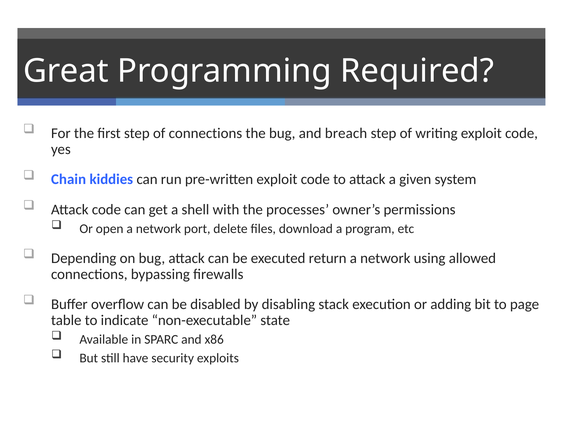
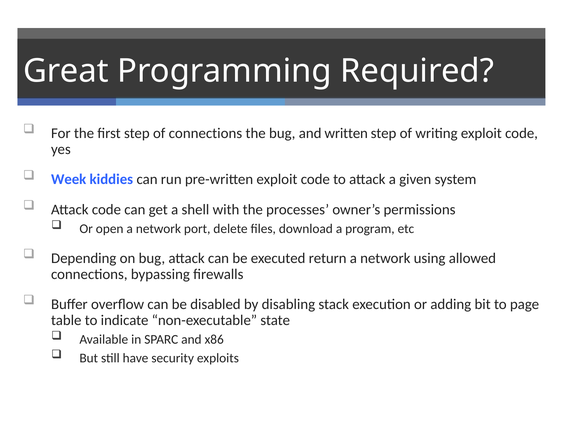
breach: breach -> written
Chain: Chain -> Week
